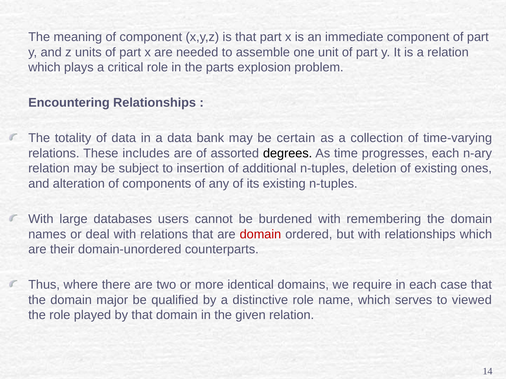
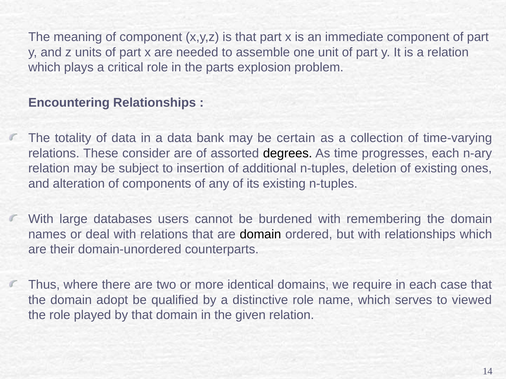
includes: includes -> consider
domain at (260, 234) colour: red -> black
major: major -> adopt
